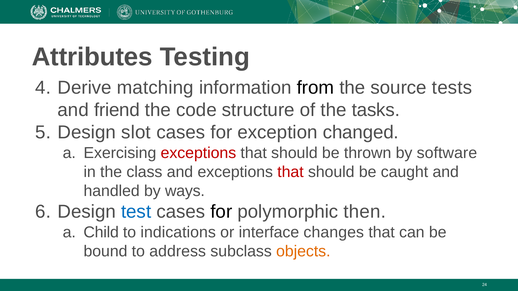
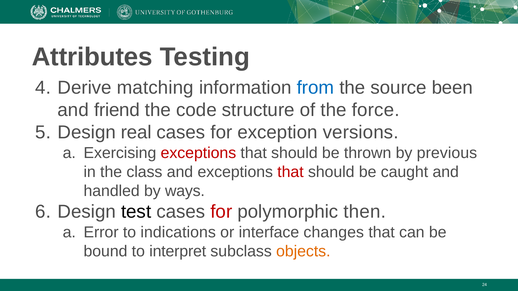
from colour: black -> blue
tests: tests -> been
tasks: tasks -> force
slot: slot -> real
changed: changed -> versions
software: software -> previous
test colour: blue -> black
for at (221, 212) colour: black -> red
Child: Child -> Error
address: address -> interpret
